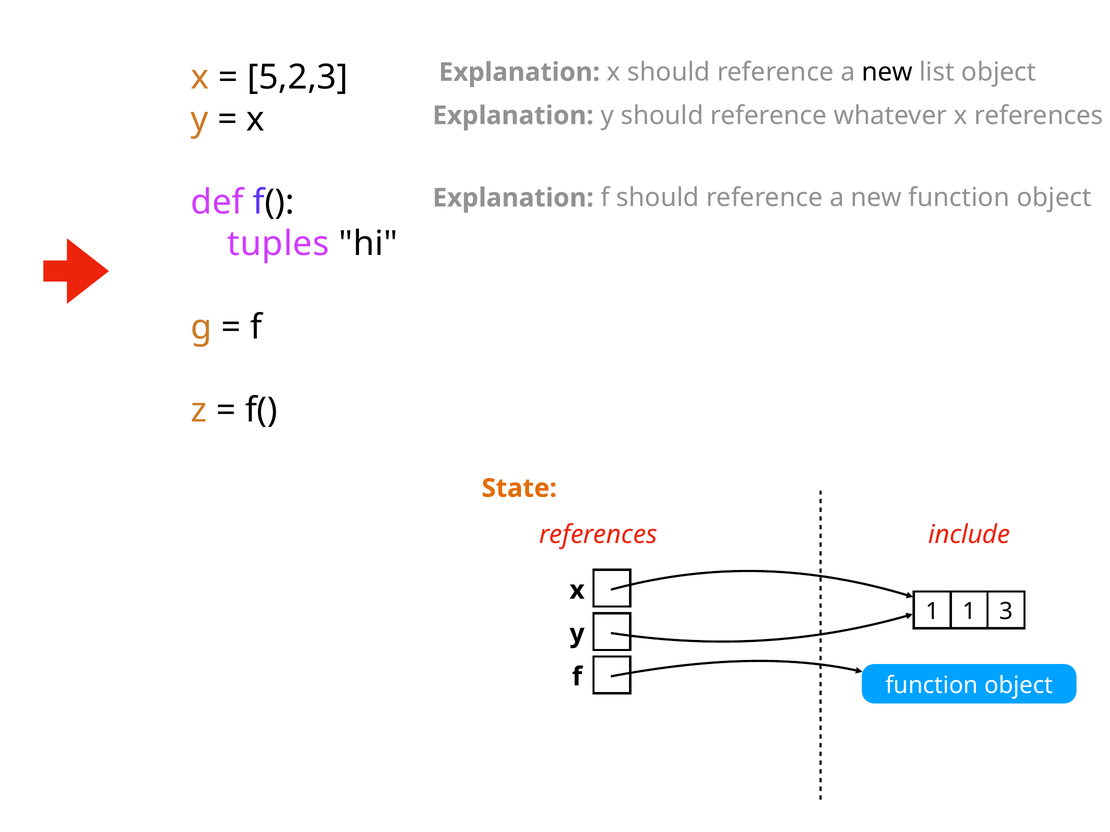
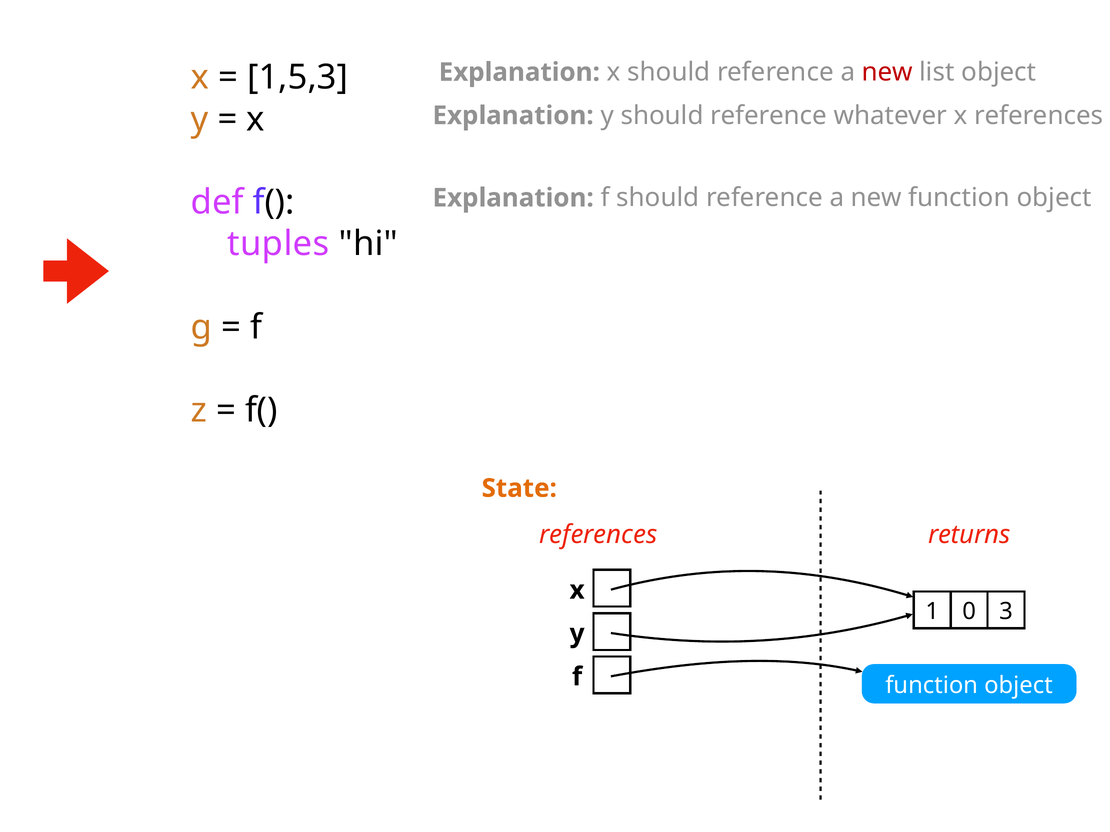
5,2,3: 5,2,3 -> 1,5,3
new at (887, 72) colour: black -> red
include: include -> returns
1 1: 1 -> 0
